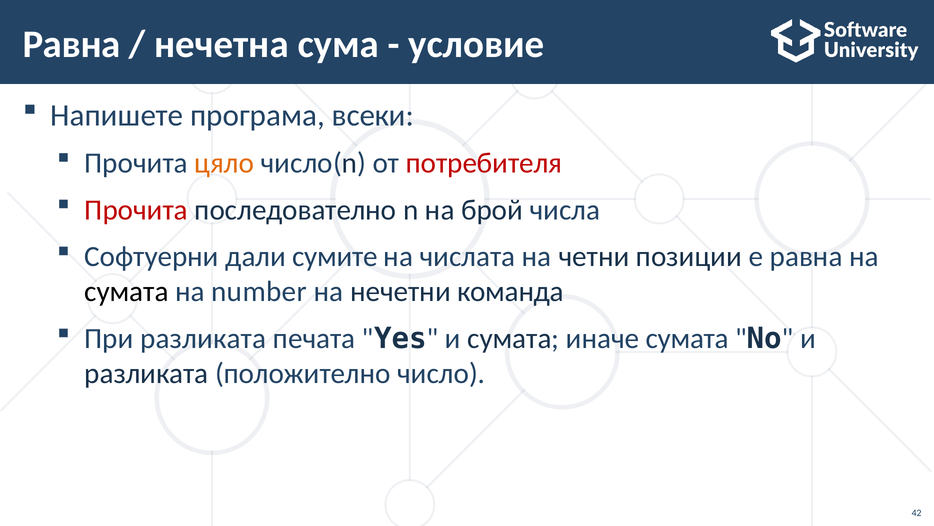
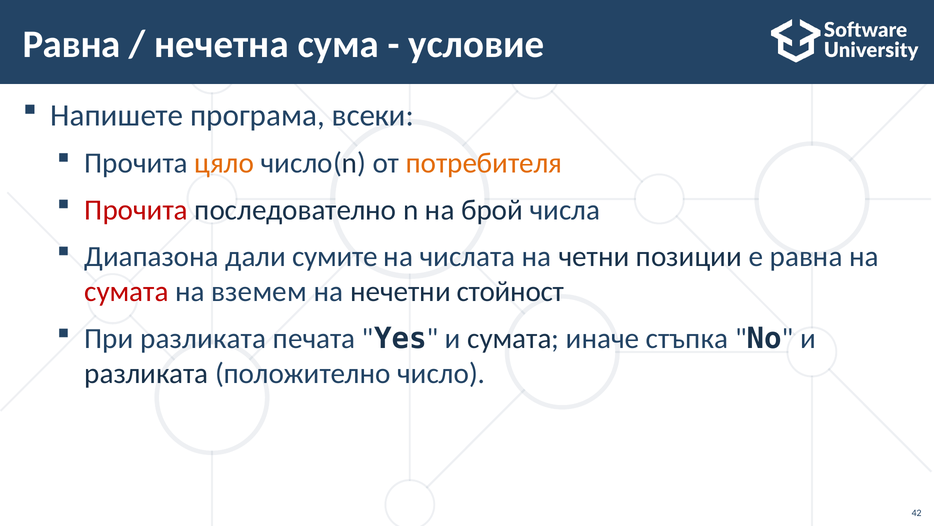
потребителя colour: red -> orange
Софтуерни: Софтуерни -> Диапазона
сумата at (127, 292) colour: black -> red
number: number -> вземем
команда: команда -> стойност
иначе сумата: сумата -> стъпка
